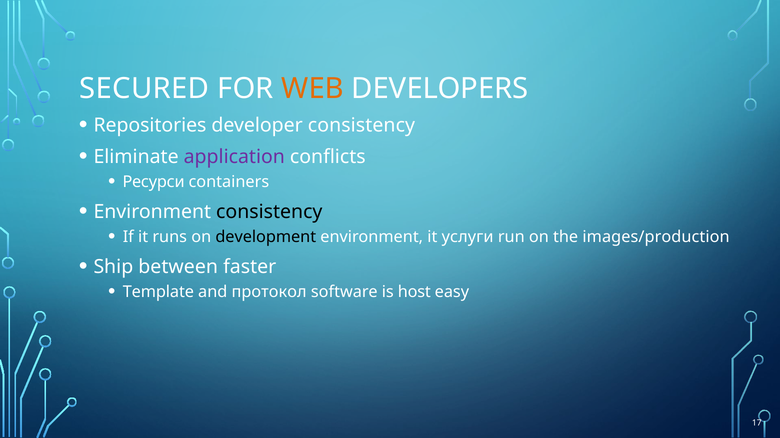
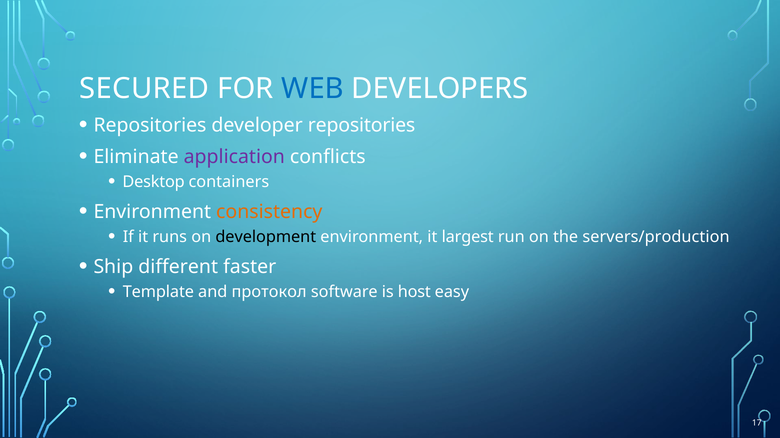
WEB colour: orange -> blue
developer consistency: consistency -> repositories
Ресурси: Ресурси -> Desktop
consistency at (269, 212) colour: black -> orange
услуги: услуги -> largest
images/production: images/production -> servers/production
between: between -> different
